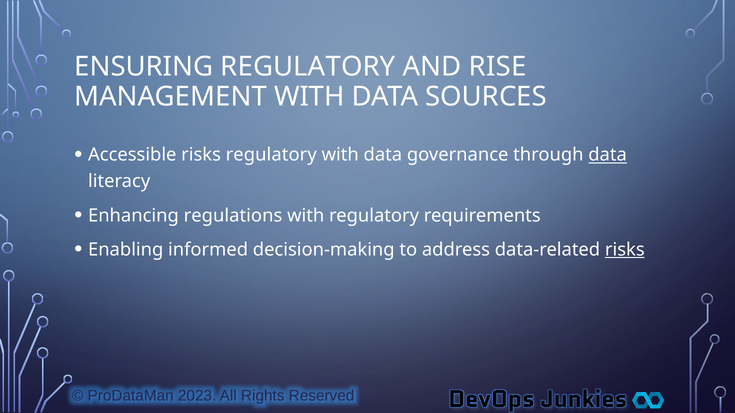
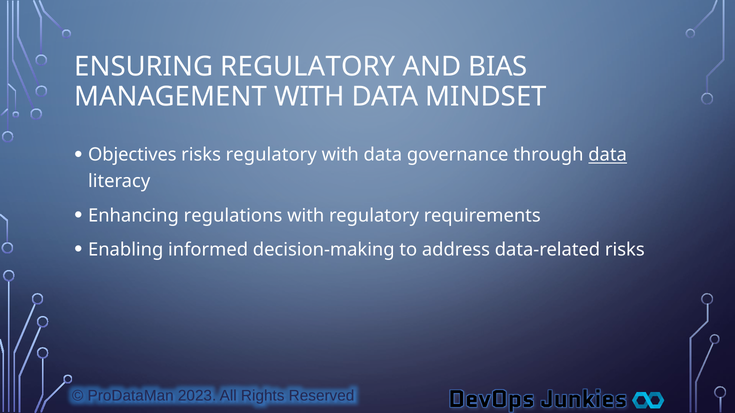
RISE: RISE -> BIAS
SOURCES: SOURCES -> MINDSET
Accessible: Accessible -> Objectives
risks at (625, 250) underline: present -> none
